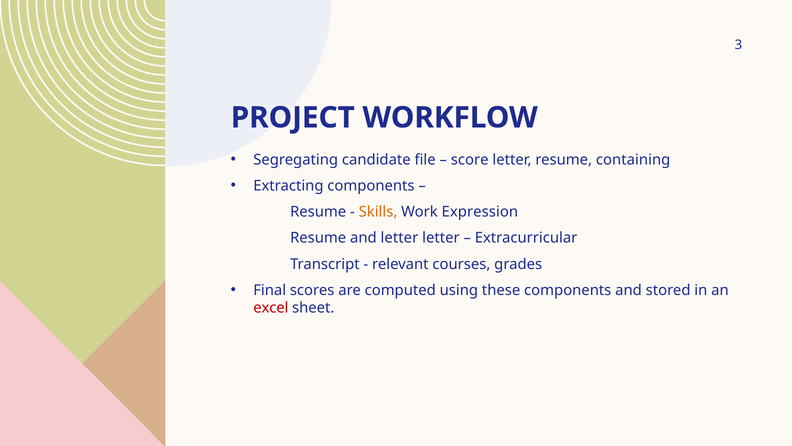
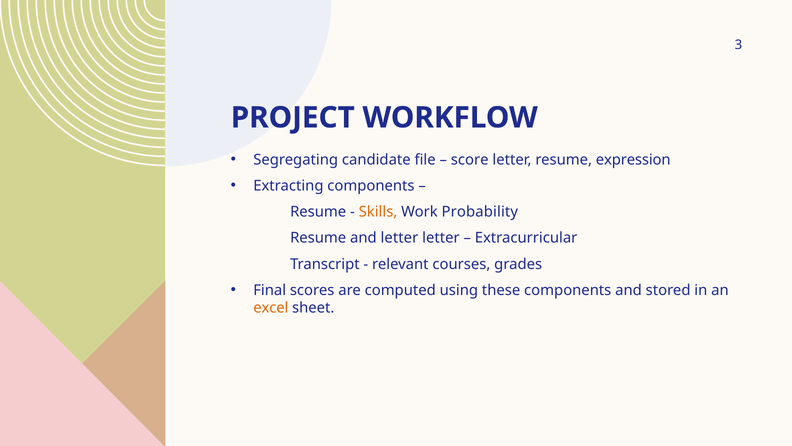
containing: containing -> expression
Expression: Expression -> Probability
excel colour: red -> orange
